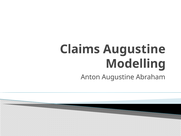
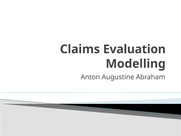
Claims Augustine: Augustine -> Evaluation
